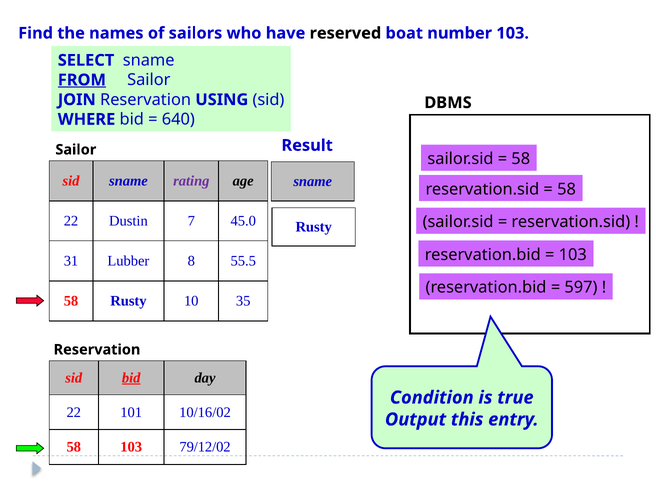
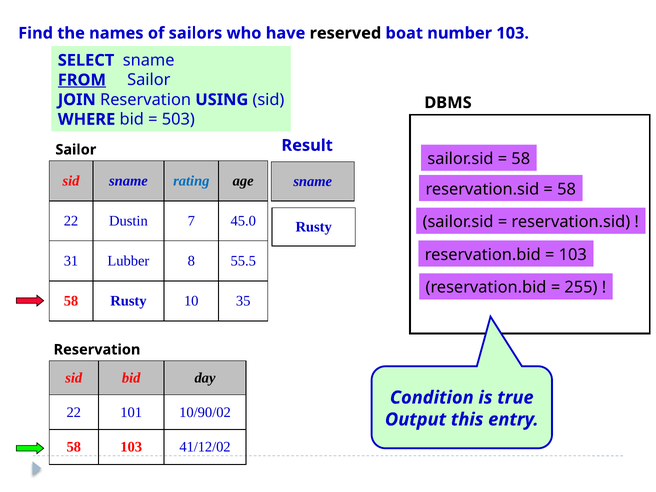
640: 640 -> 503
rating colour: purple -> blue
597: 597 -> 255
bid at (131, 378) underline: present -> none
10/16/02: 10/16/02 -> 10/90/02
79/12/02: 79/12/02 -> 41/12/02
